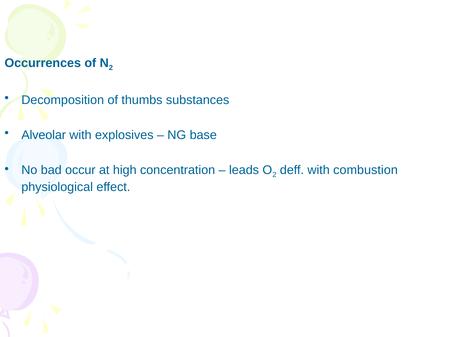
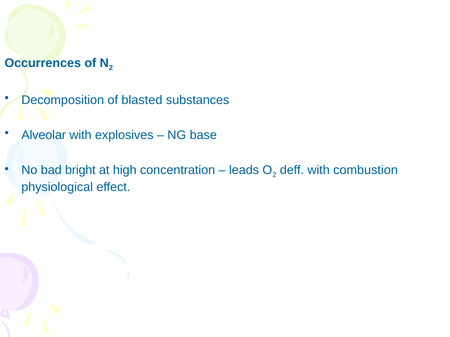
thumbs: thumbs -> blasted
occur: occur -> bright
